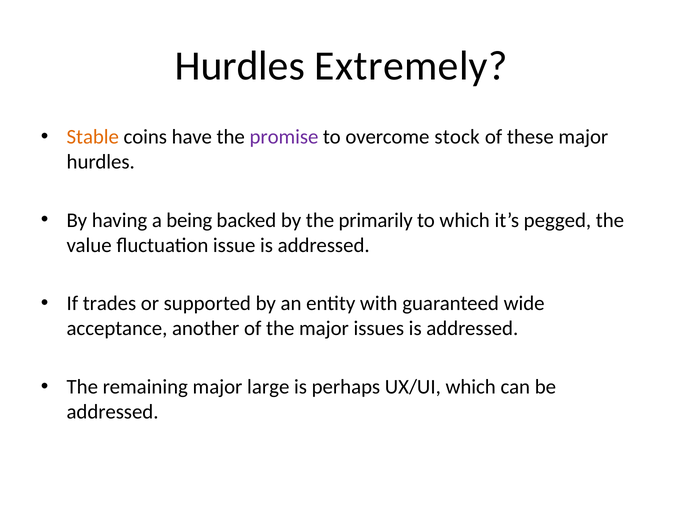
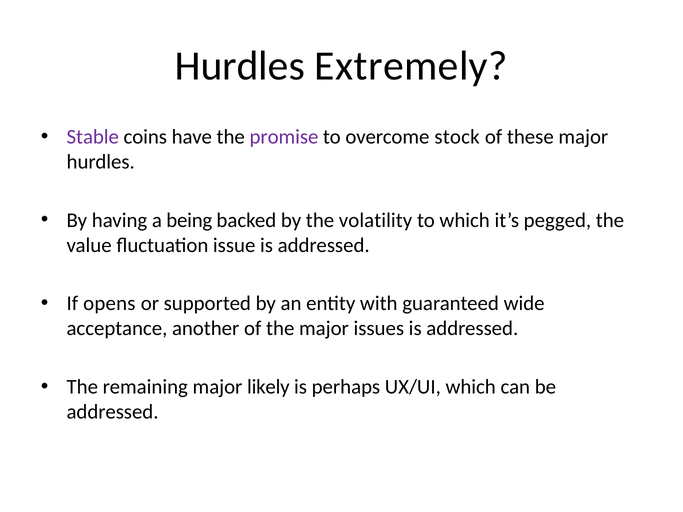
Stable colour: orange -> purple
primarily: primarily -> volatility
trades: trades -> opens
large: large -> likely
